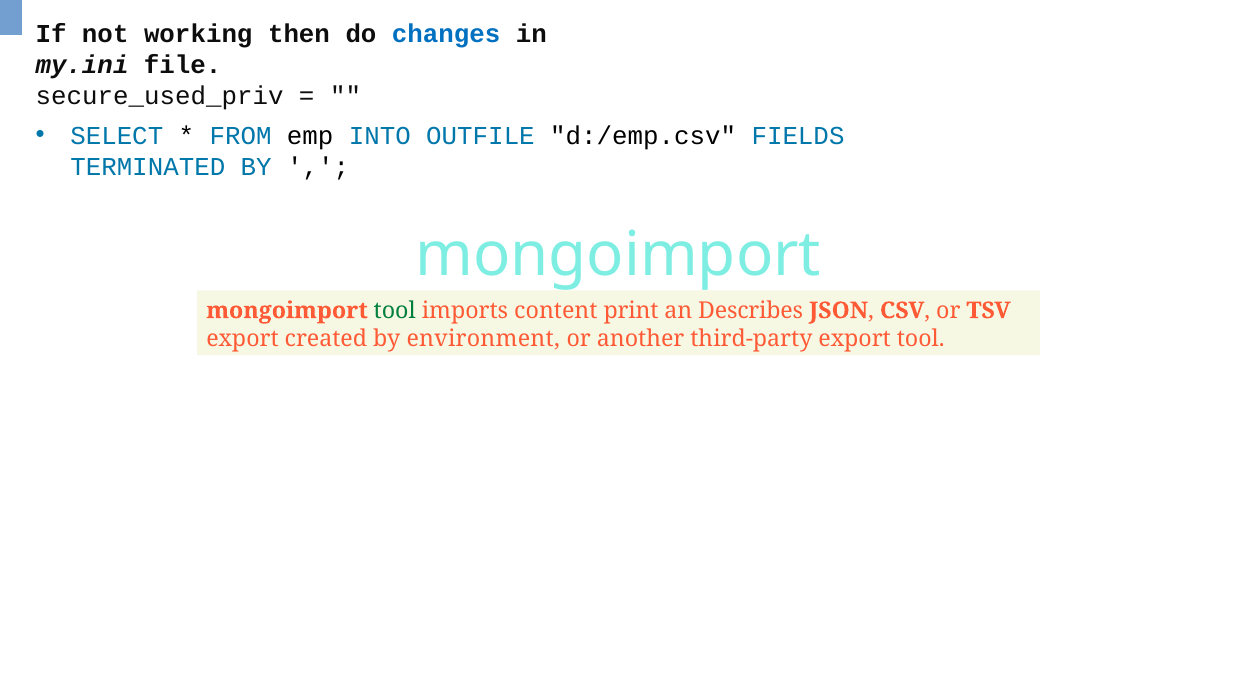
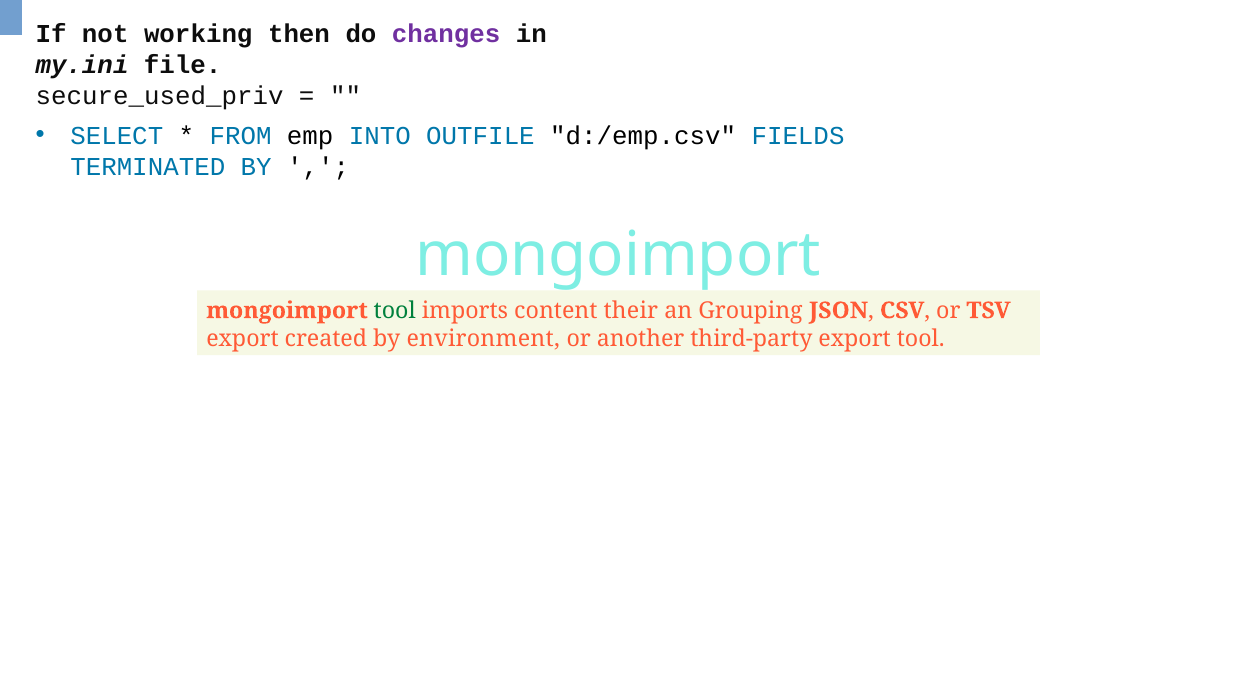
changes colour: blue -> purple
print: print -> their
Describes: Describes -> Grouping
